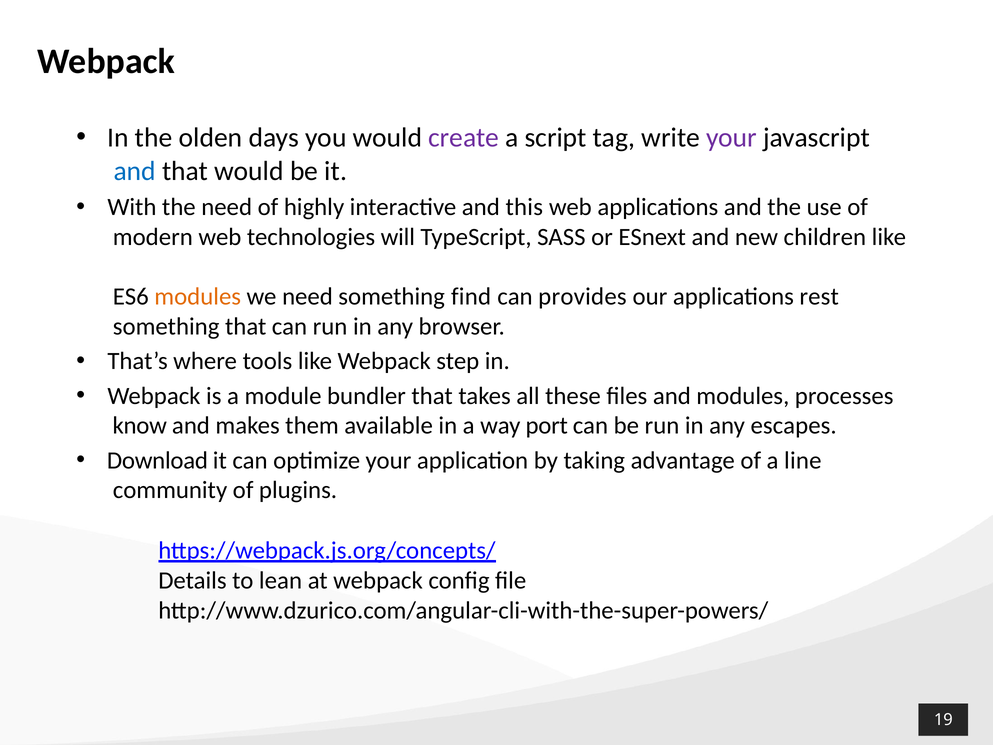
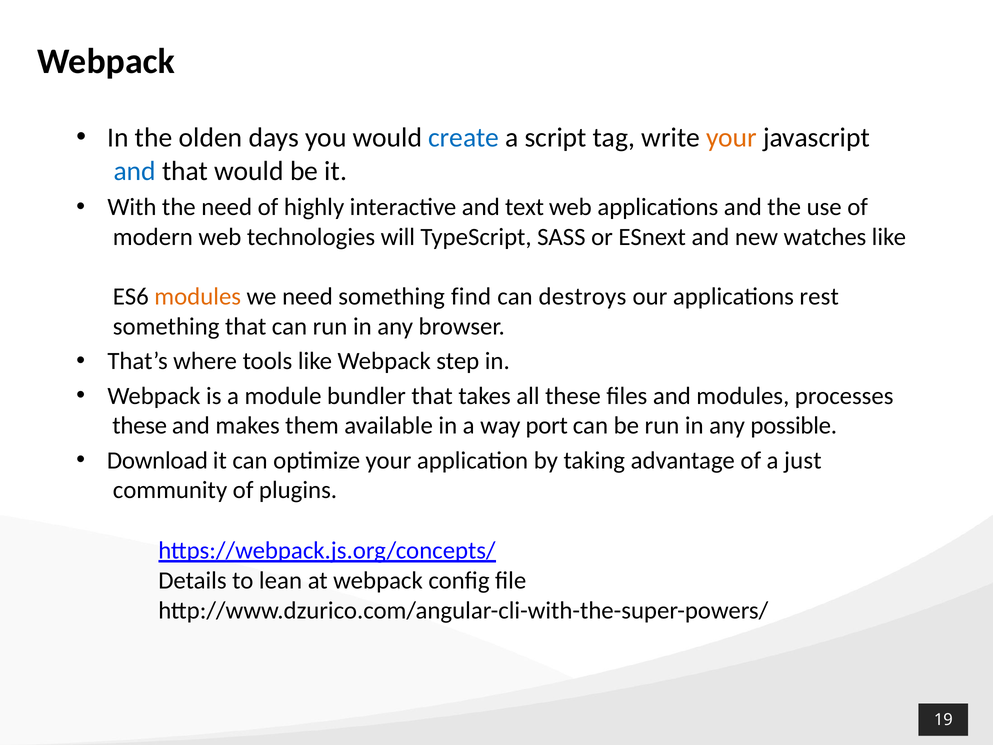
create colour: purple -> blue
your at (732, 138) colour: purple -> orange
this: this -> text
children: children -> watches
provides: provides -> destroys
know at (140, 426): know -> these
escapes: escapes -> possible
line: line -> just
